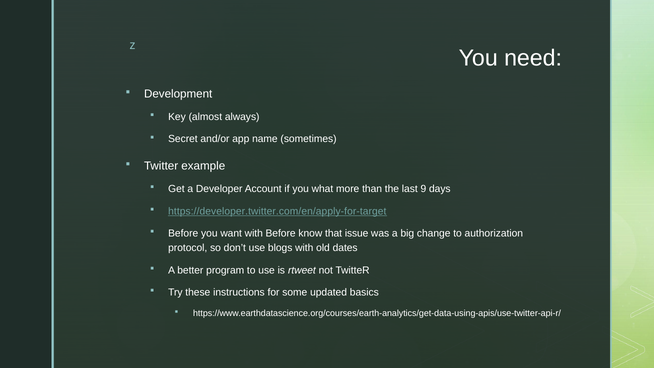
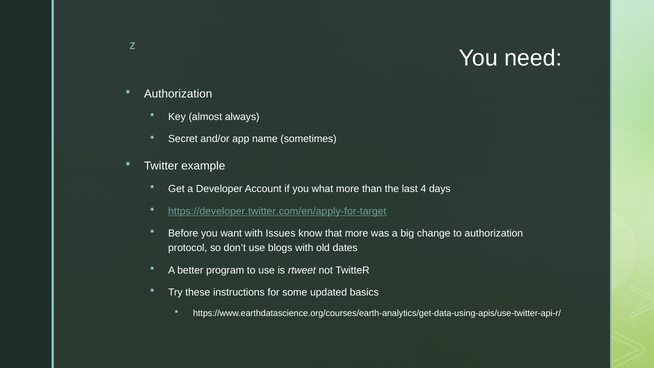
Development at (178, 94): Development -> Authorization
9: 9 -> 4
with Before: Before -> Issues
that issue: issue -> more
